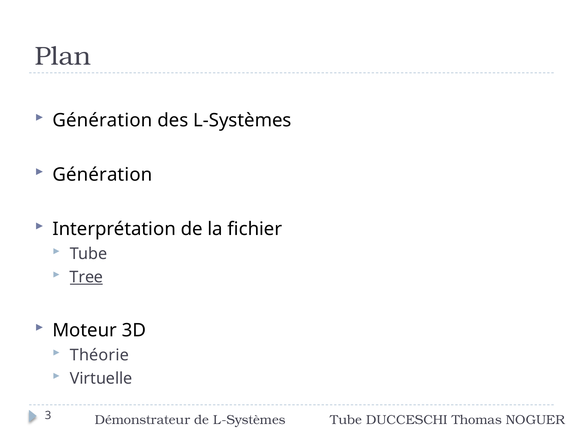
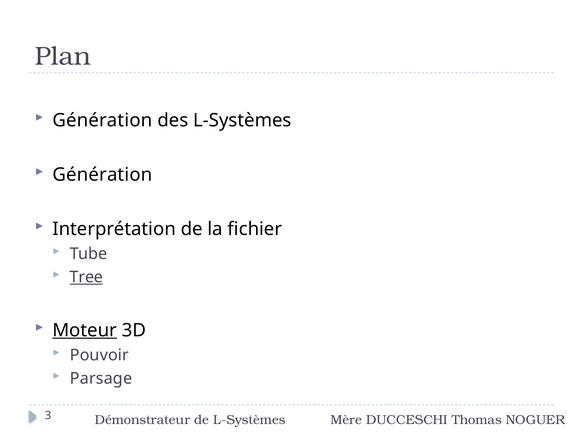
Moteur underline: none -> present
Théorie: Théorie -> Pouvoir
Virtuelle: Virtuelle -> Parsage
3 Tube: Tube -> Mère
